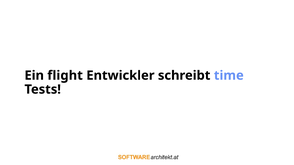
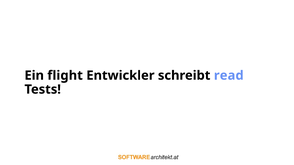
time: time -> read
